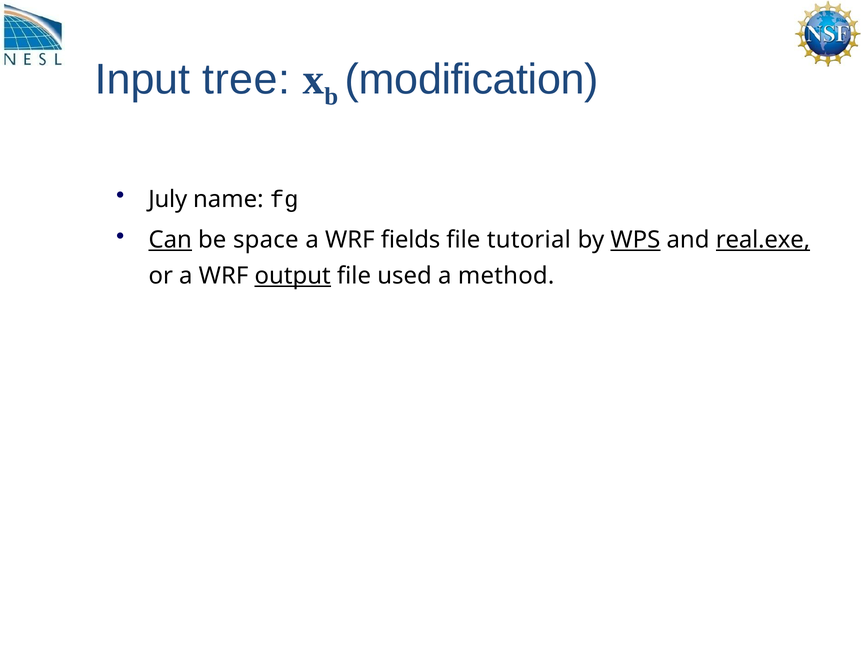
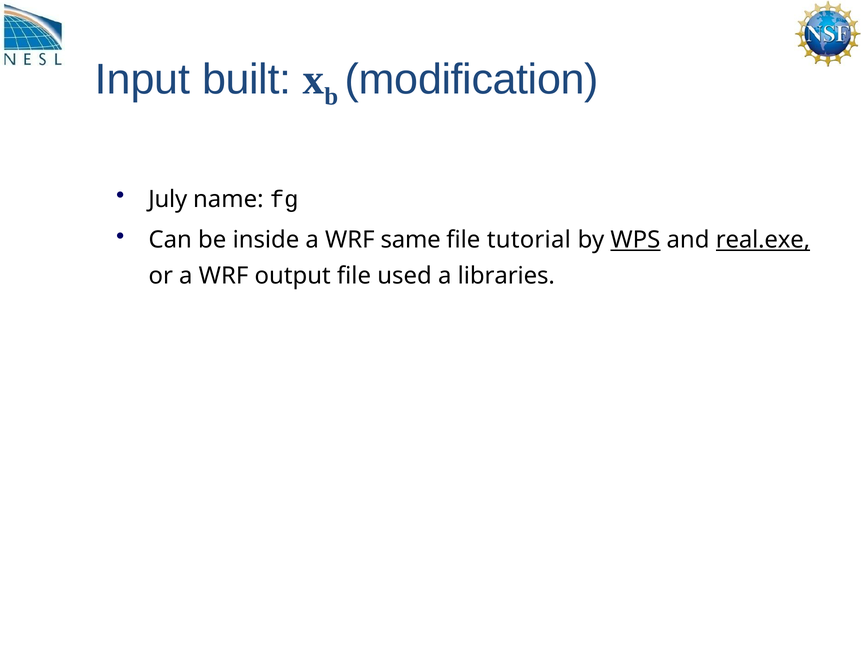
tree: tree -> built
Can underline: present -> none
space: space -> inside
fields: fields -> same
output underline: present -> none
method: method -> libraries
